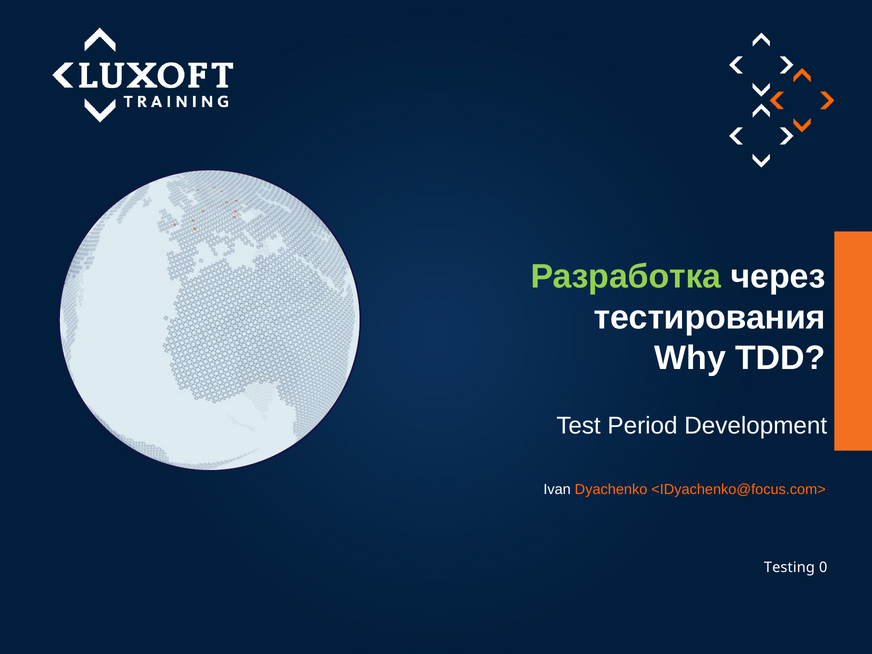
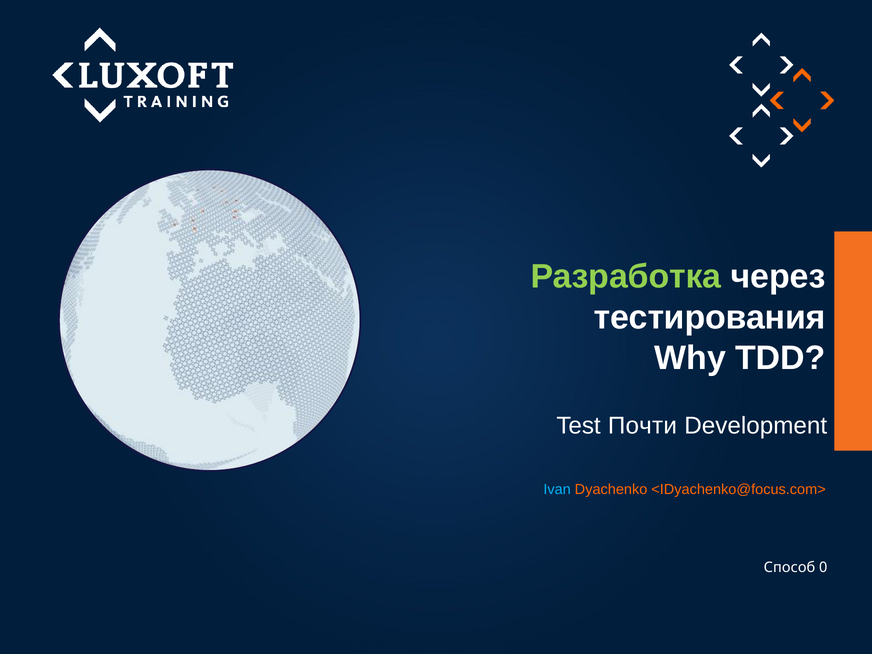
Period: Period -> Почти
Ivan colour: white -> light blue
Testing: Testing -> Способ
